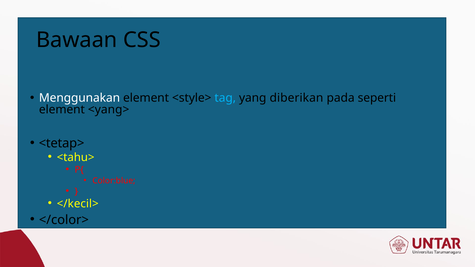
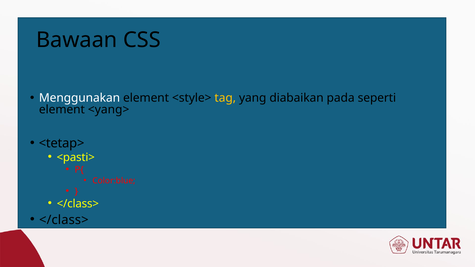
tag colour: light blue -> yellow
diberikan: diberikan -> diabaikan
<tahu>: <tahu> -> <pasti>
</kecil> at (78, 204): </kecil> -> </class>
</color> at (64, 220): </color> -> </class>
